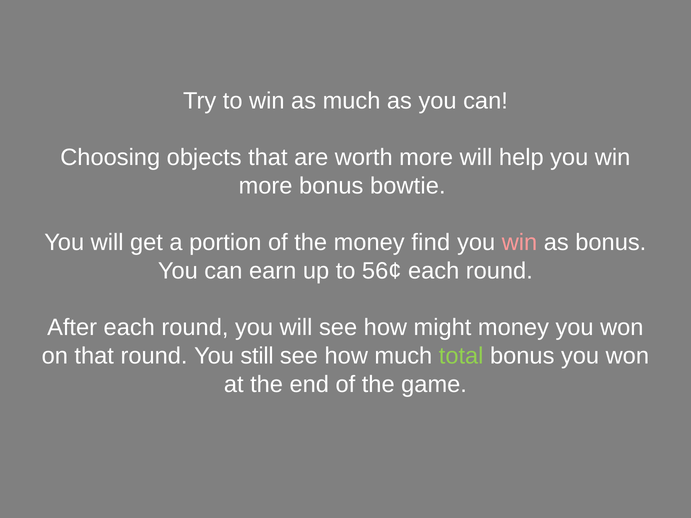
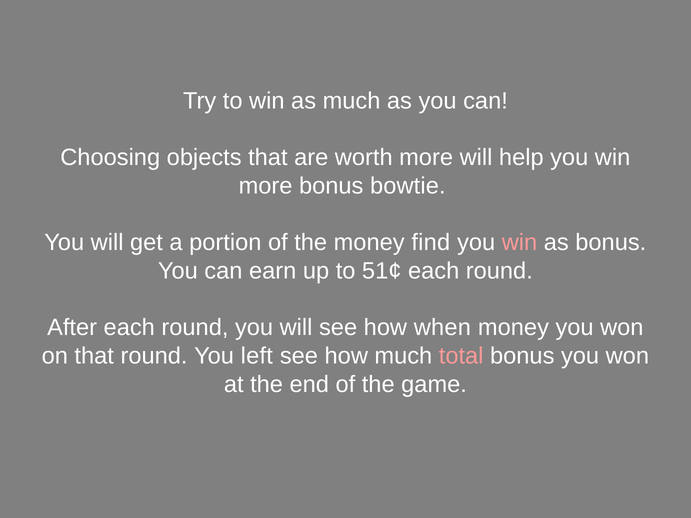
56¢: 56¢ -> 51¢
might: might -> when
still: still -> left
total colour: light green -> pink
